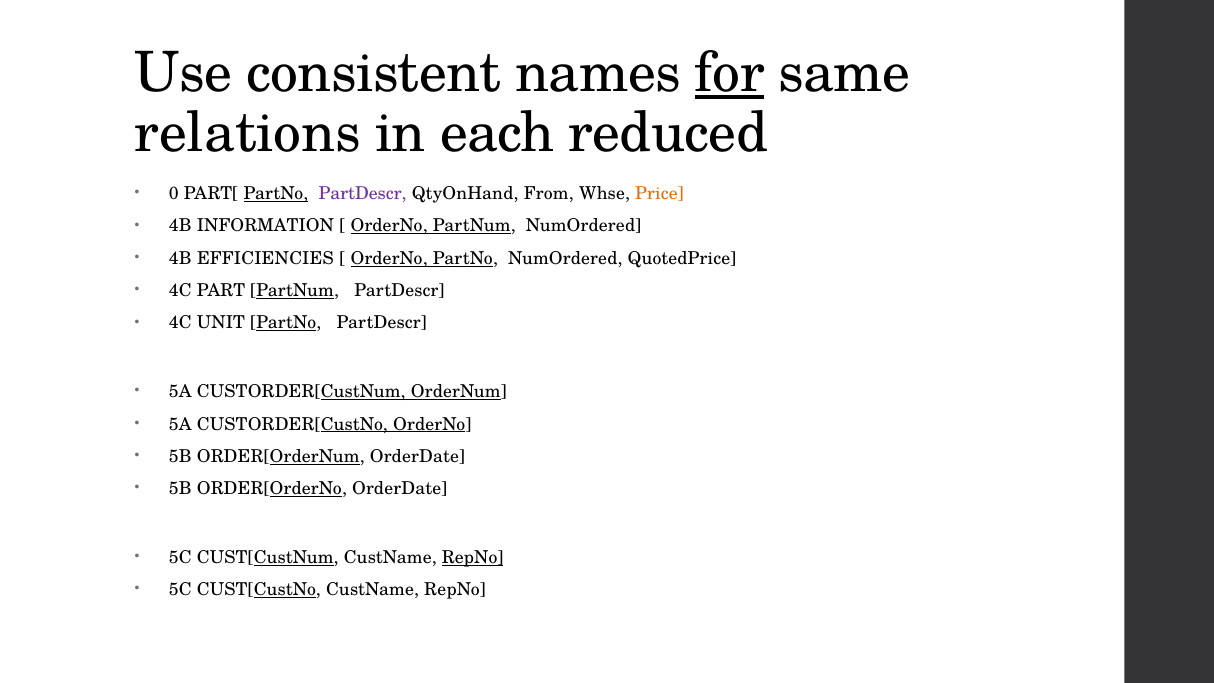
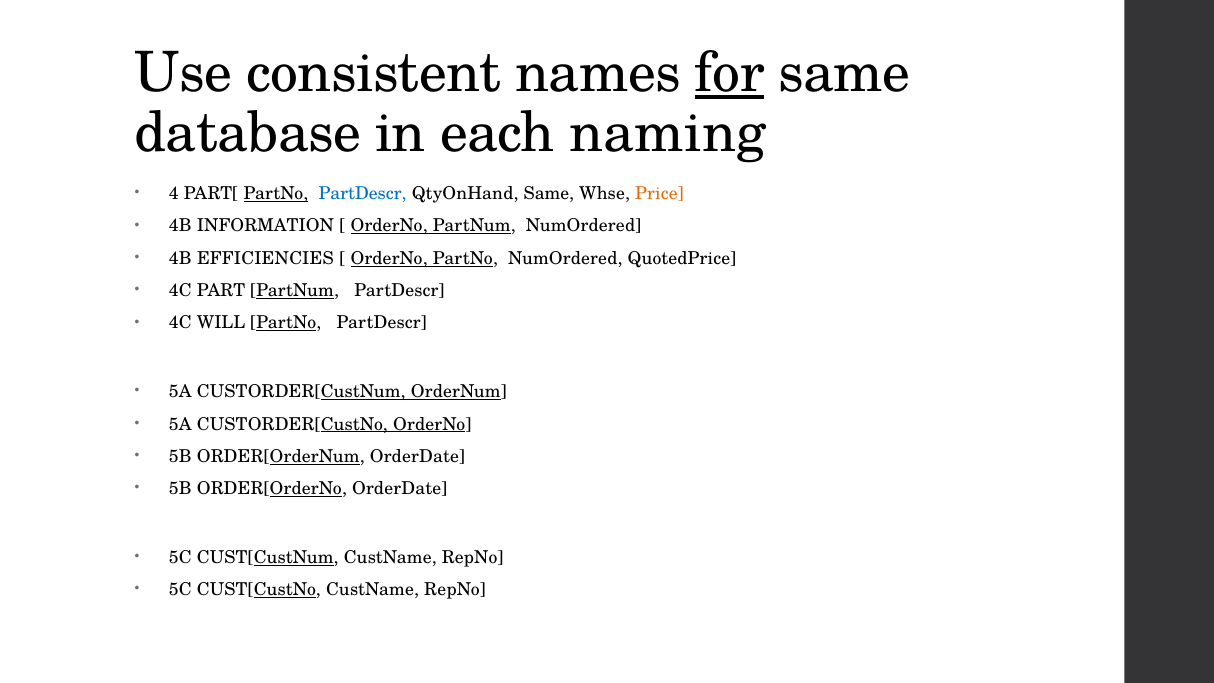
relations: relations -> database
reduced: reduced -> naming
0: 0 -> 4
PartDescr at (363, 194) colour: purple -> blue
QtyOnHand From: From -> Same
UNIT: UNIT -> WILL
RepNo at (473, 557) underline: present -> none
